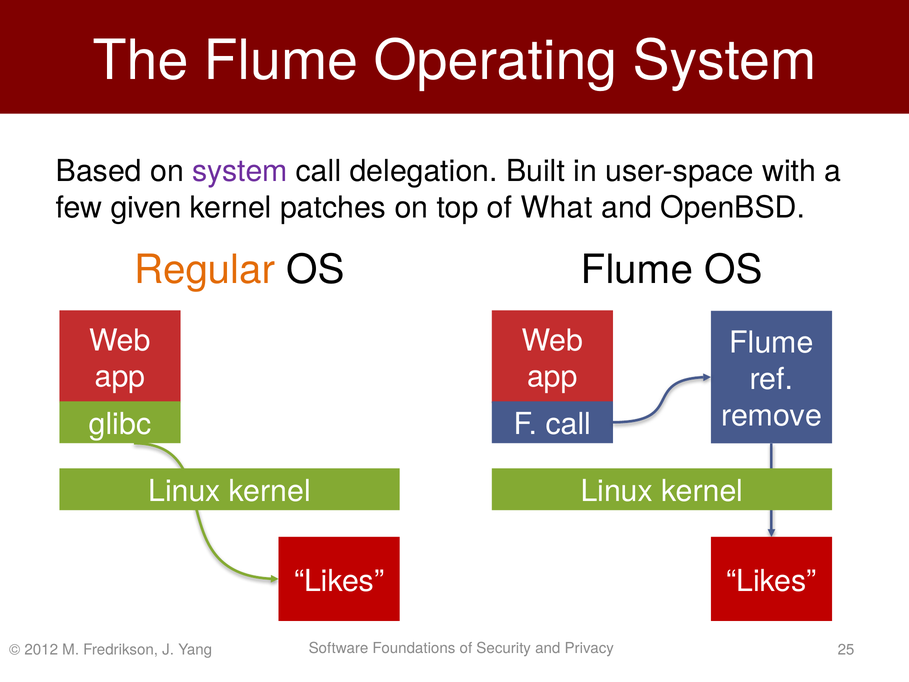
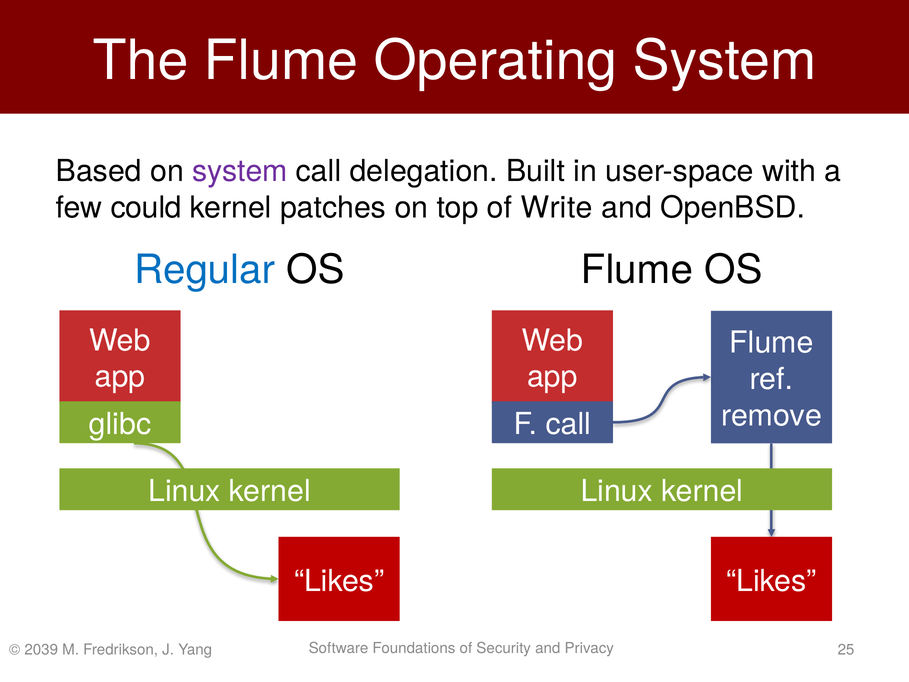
given: given -> could
What: What -> Write
Regular colour: orange -> blue
2012: 2012 -> 2039
